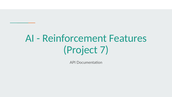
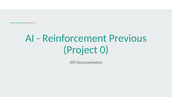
Features: Features -> Previous
7: 7 -> 0
